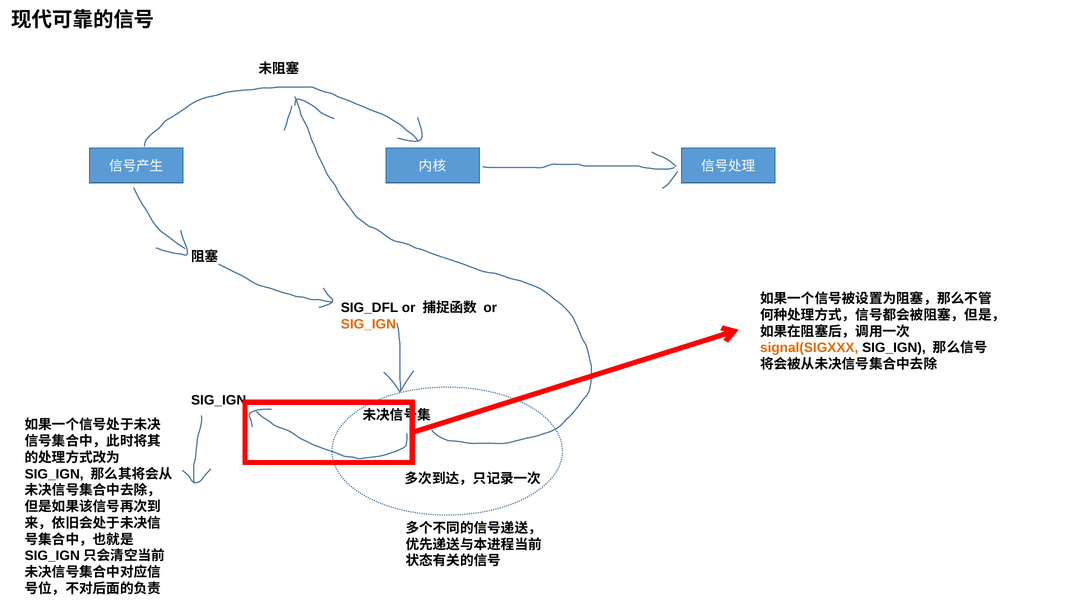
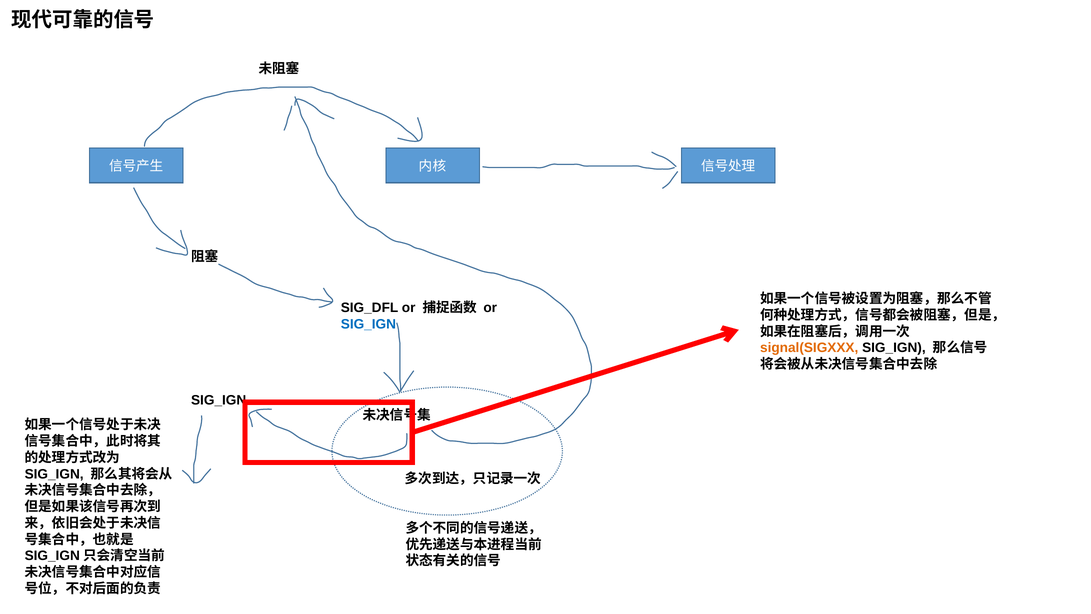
SIG_IGN at (368, 324) colour: orange -> blue
